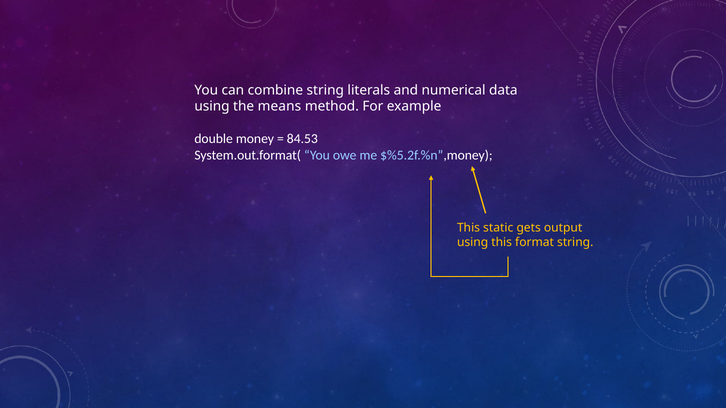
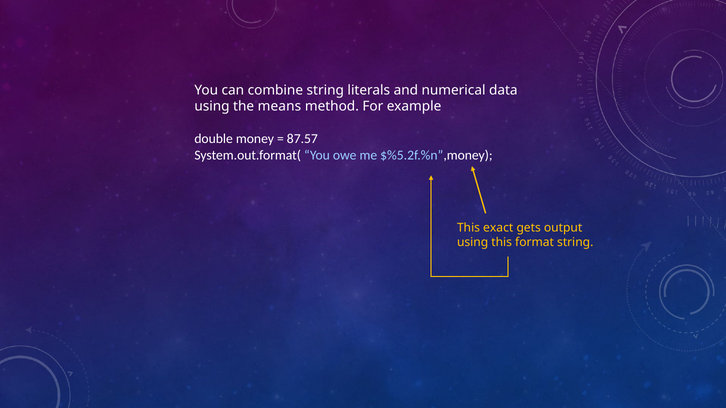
84.53: 84.53 -> 87.57
static: static -> exact
